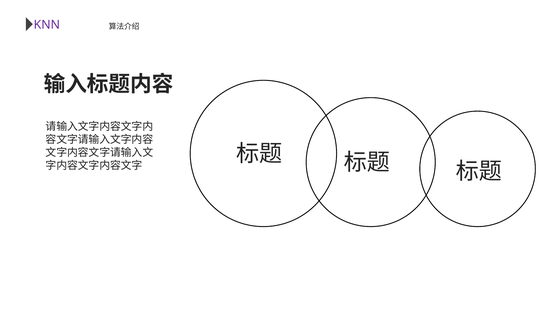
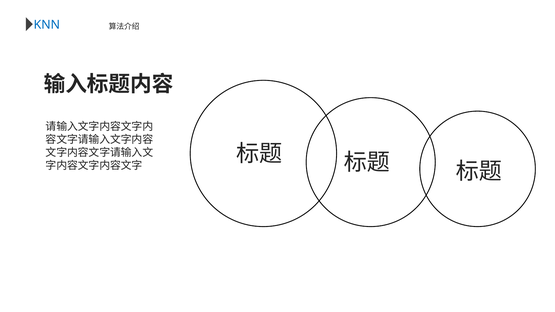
KNN colour: purple -> blue
